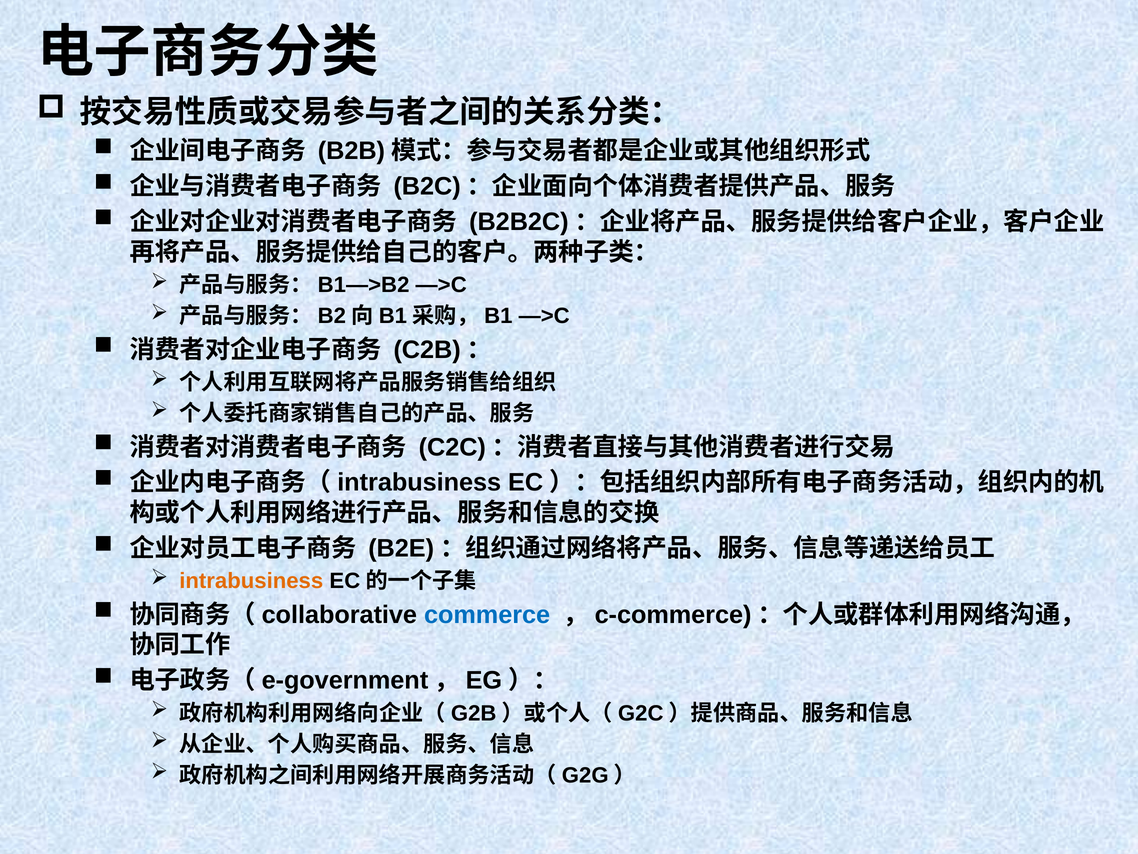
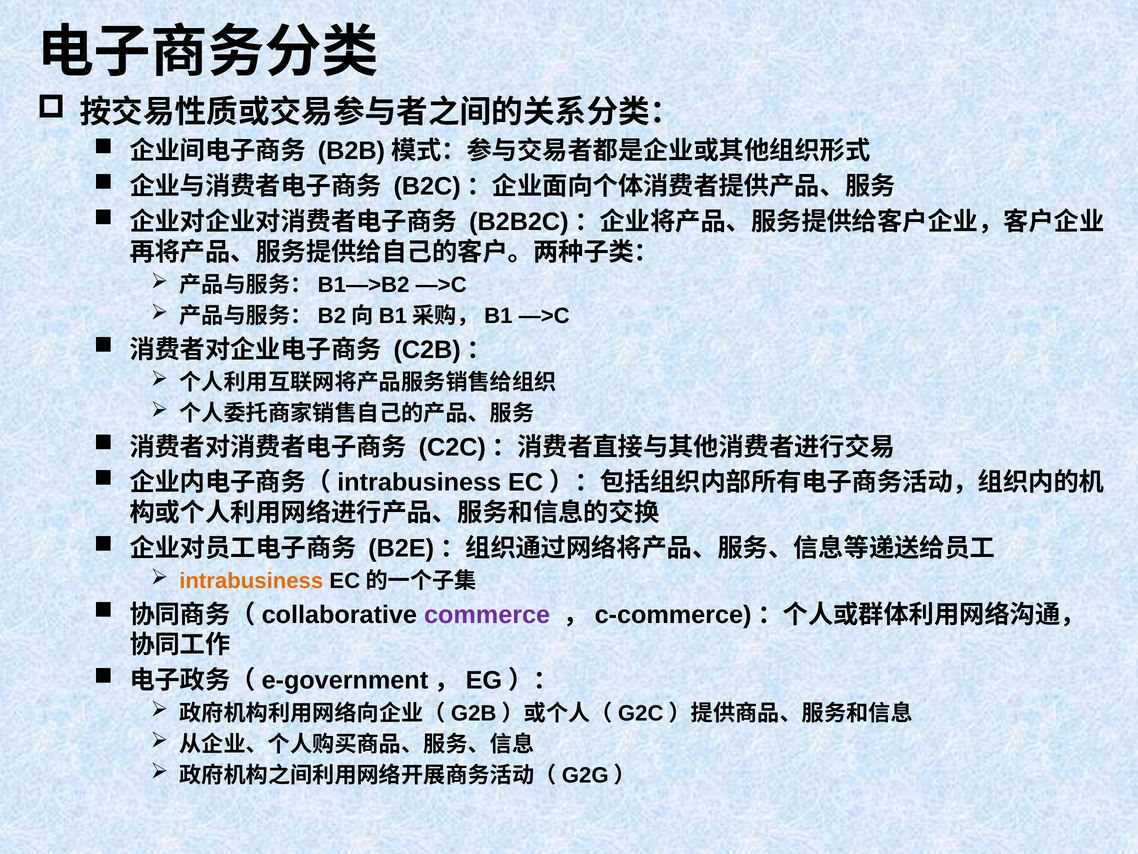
commerce colour: blue -> purple
